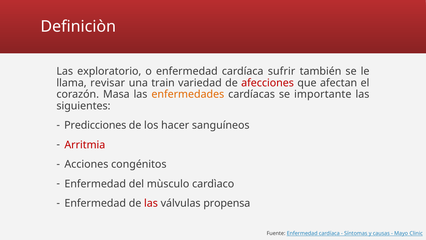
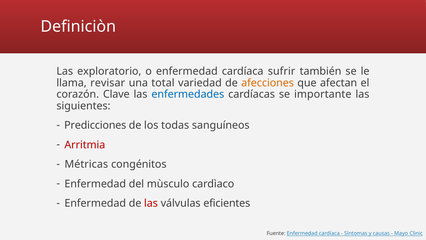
train: train -> total
afecciones colour: red -> orange
Masa: Masa -> Clave
enfermedades colour: orange -> blue
hacer: hacer -> todas
Acciones: Acciones -> Métricas
propensa: propensa -> eficientes
